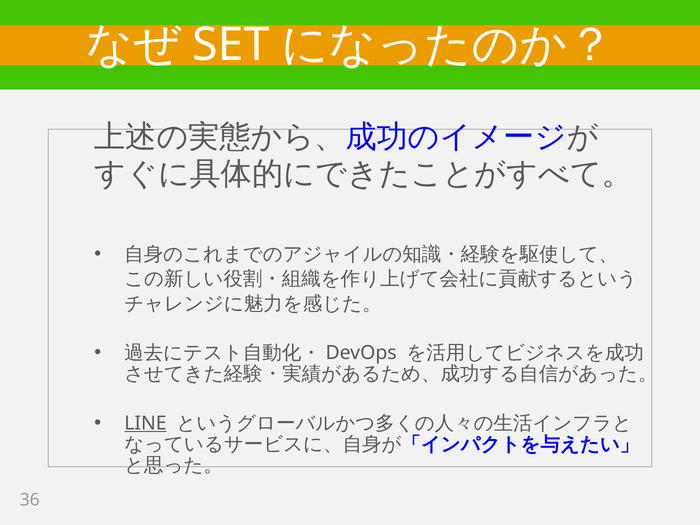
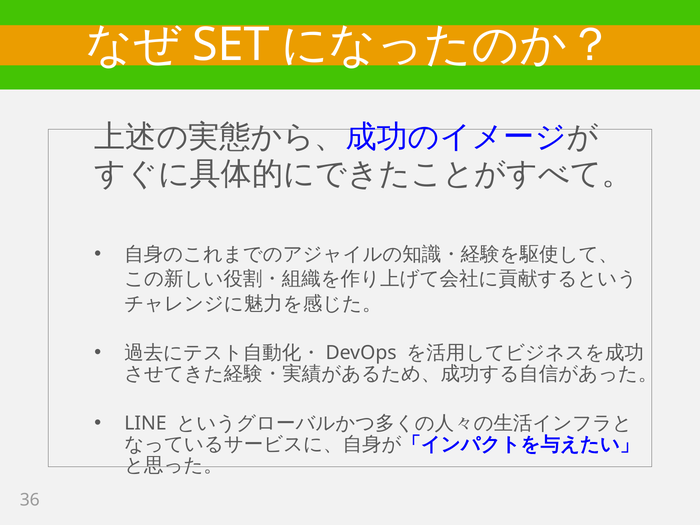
LINE underline: present -> none
